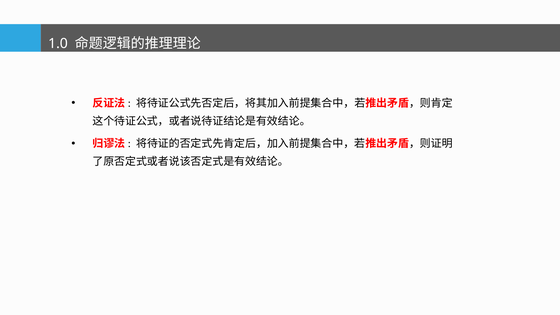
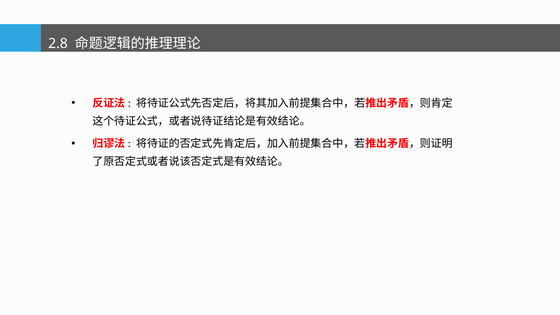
1.0: 1.0 -> 2.8
